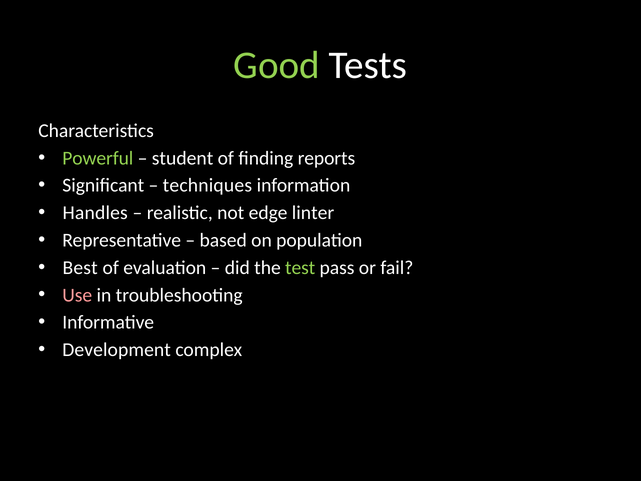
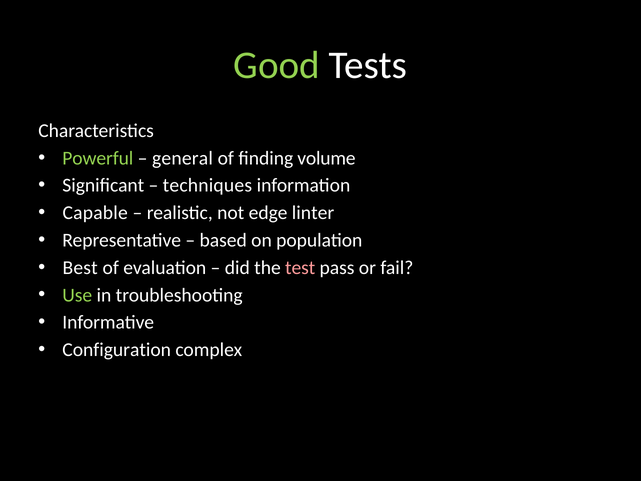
student: student -> general
reports: reports -> volume
Handles: Handles -> Capable
test colour: light green -> pink
Use colour: pink -> light green
Development: Development -> Configuration
